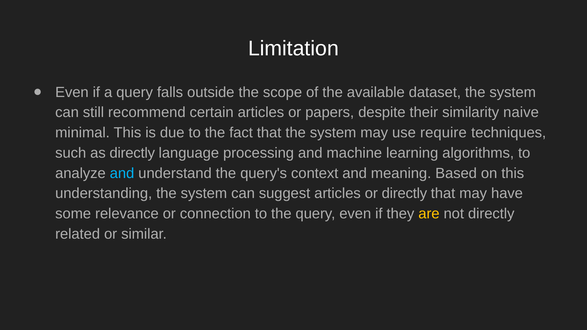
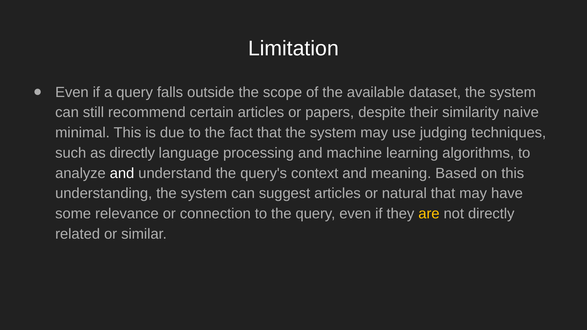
require: require -> judging
and at (122, 173) colour: light blue -> white
or directly: directly -> natural
